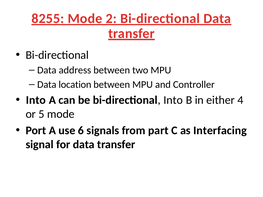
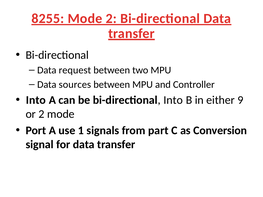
address: address -> request
location: location -> sources
4: 4 -> 9
or 5: 5 -> 2
6: 6 -> 1
Interfacing: Interfacing -> Conversion
